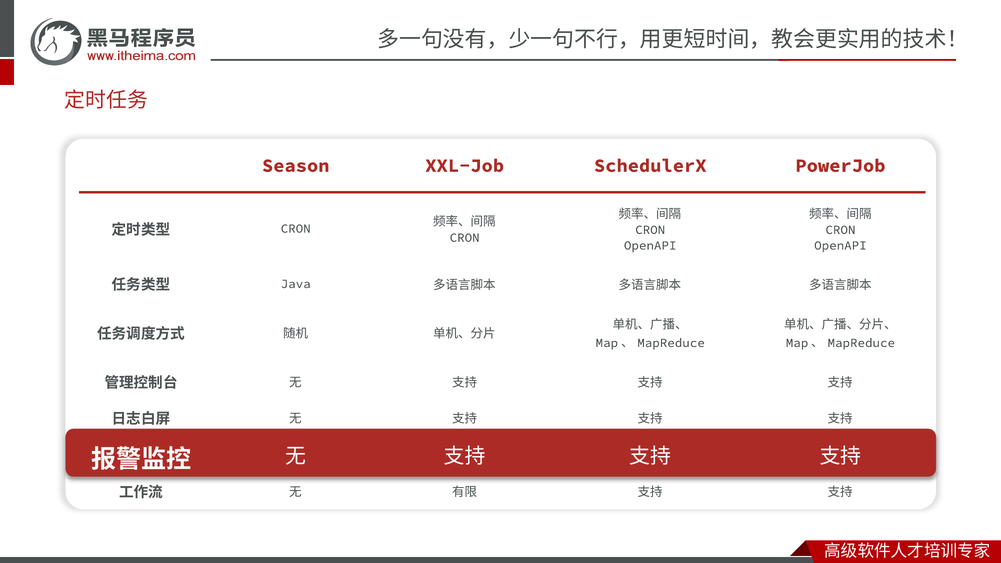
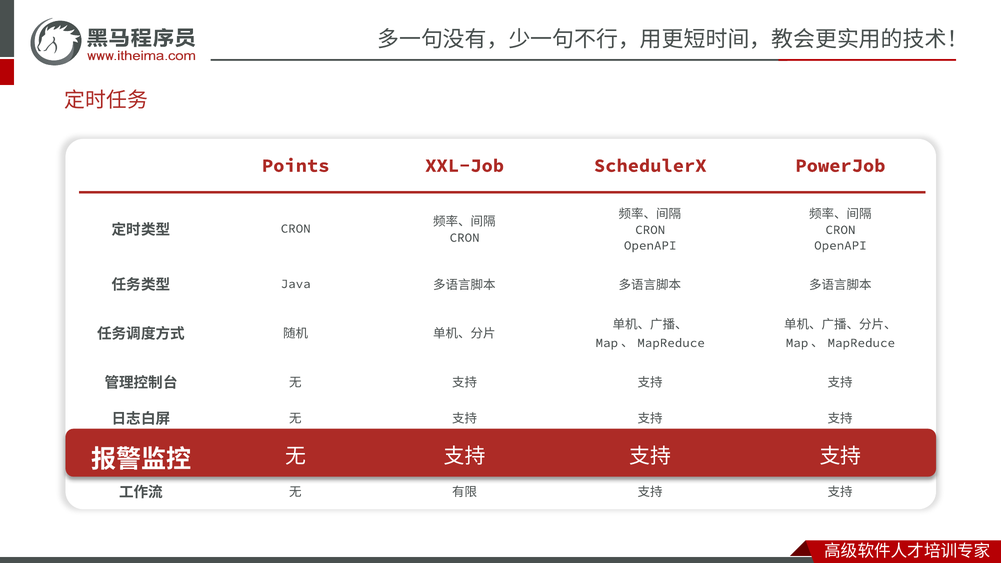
Season: Season -> Points
